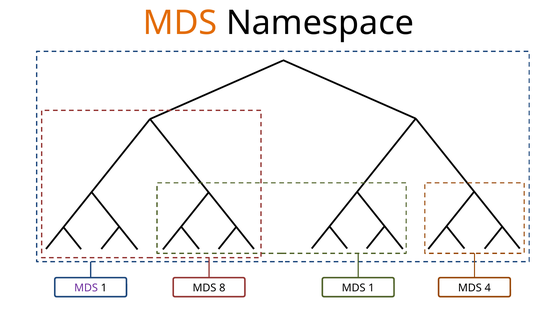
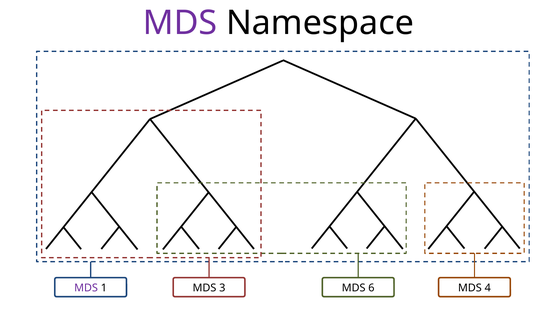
MDS at (180, 23) colour: orange -> purple
8: 8 -> 3
1 at (371, 288): 1 -> 6
